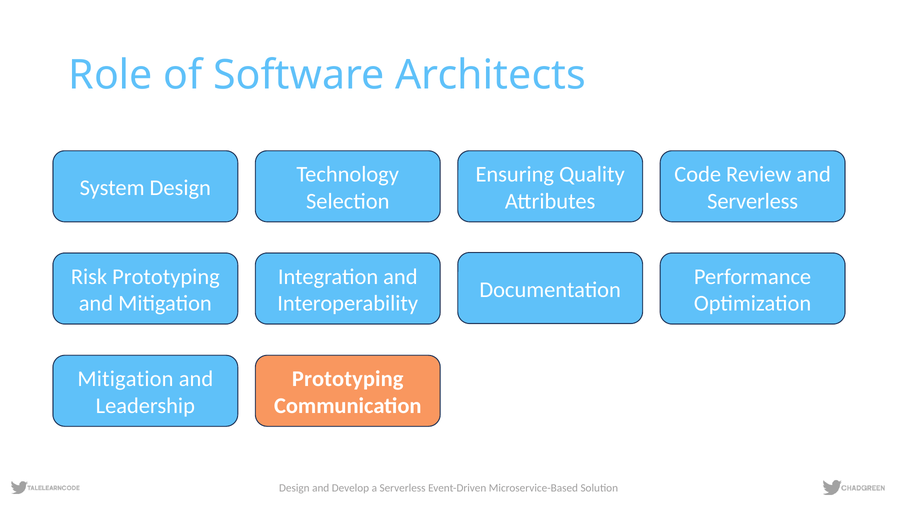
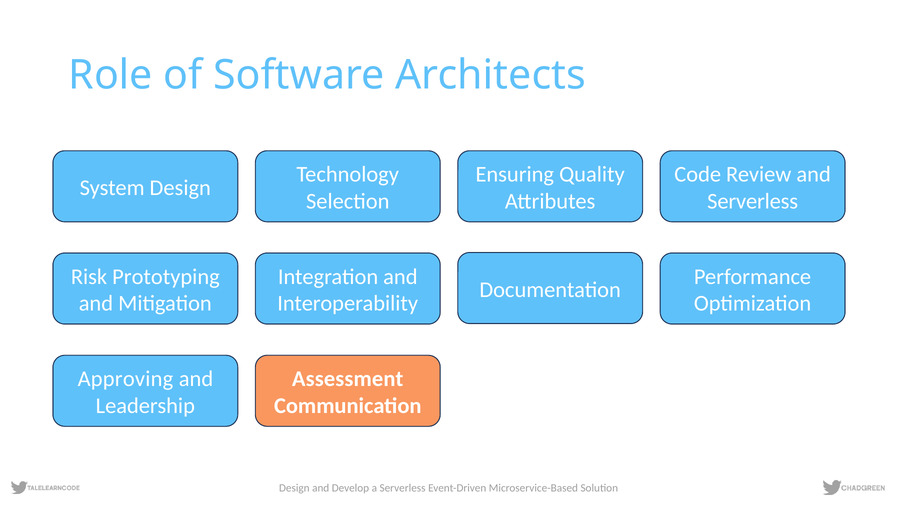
Mitigation at (125, 379): Mitigation -> Approving
Prototyping at (348, 379): Prototyping -> Assessment
